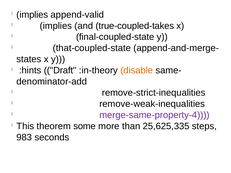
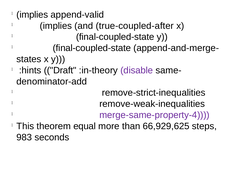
true-coupled-takes: true-coupled-takes -> true-coupled-after
that-coupled-state at (92, 48): that-coupled-state -> final-coupled-state
disable colour: orange -> purple
some: some -> equal
25,625,335: 25,625,335 -> 66,929,625
